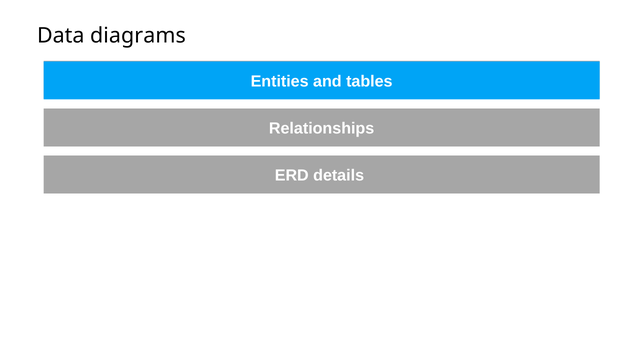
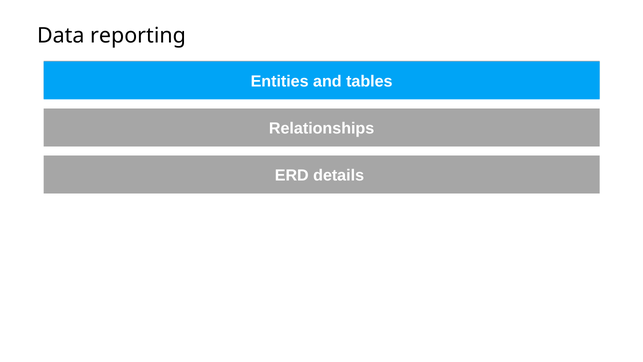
diagrams: diagrams -> reporting
